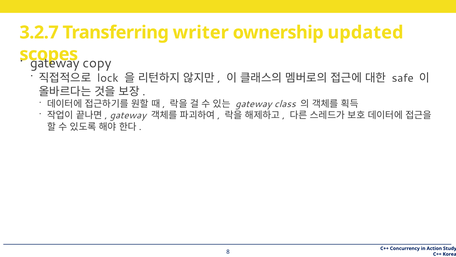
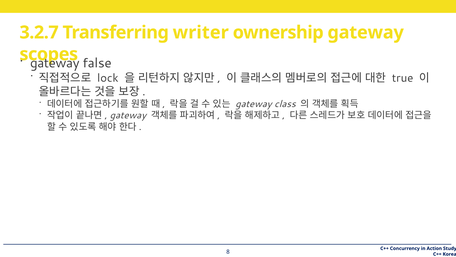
ownership updated: updated -> gateway
copy: copy -> false
safe: safe -> true
